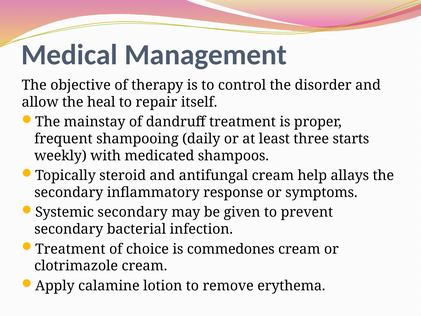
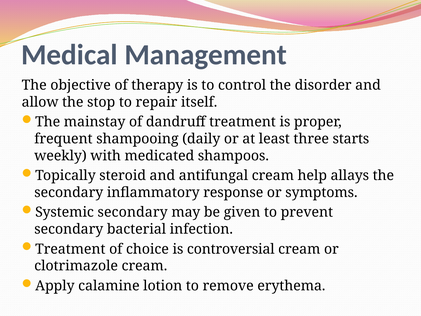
heal: heal -> stop
commedones: commedones -> controversial
